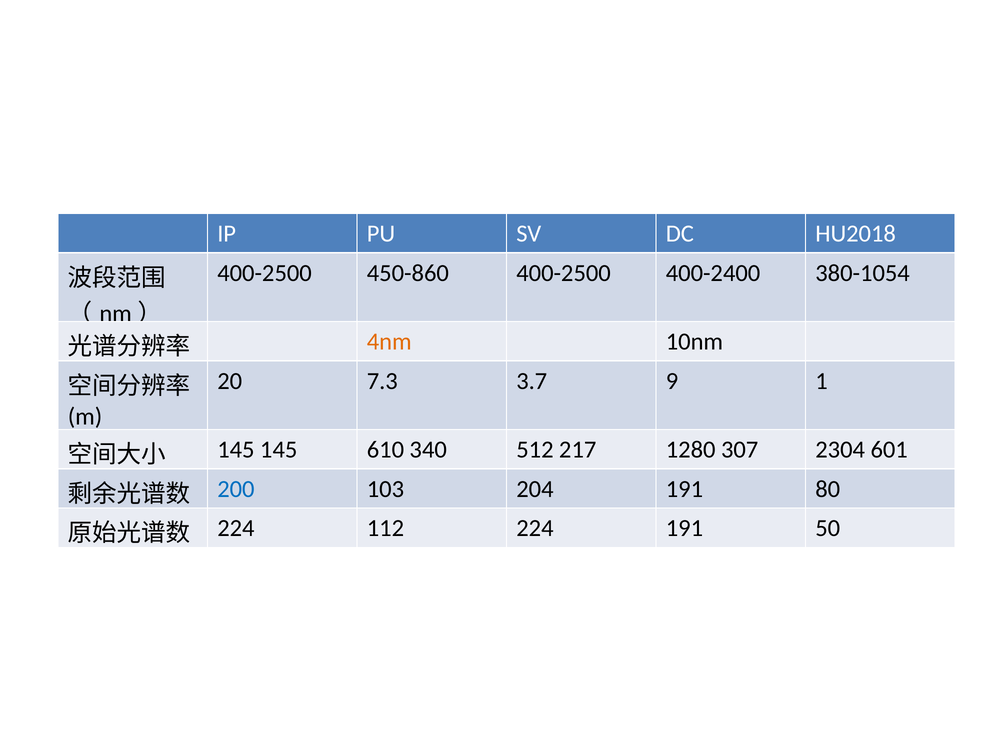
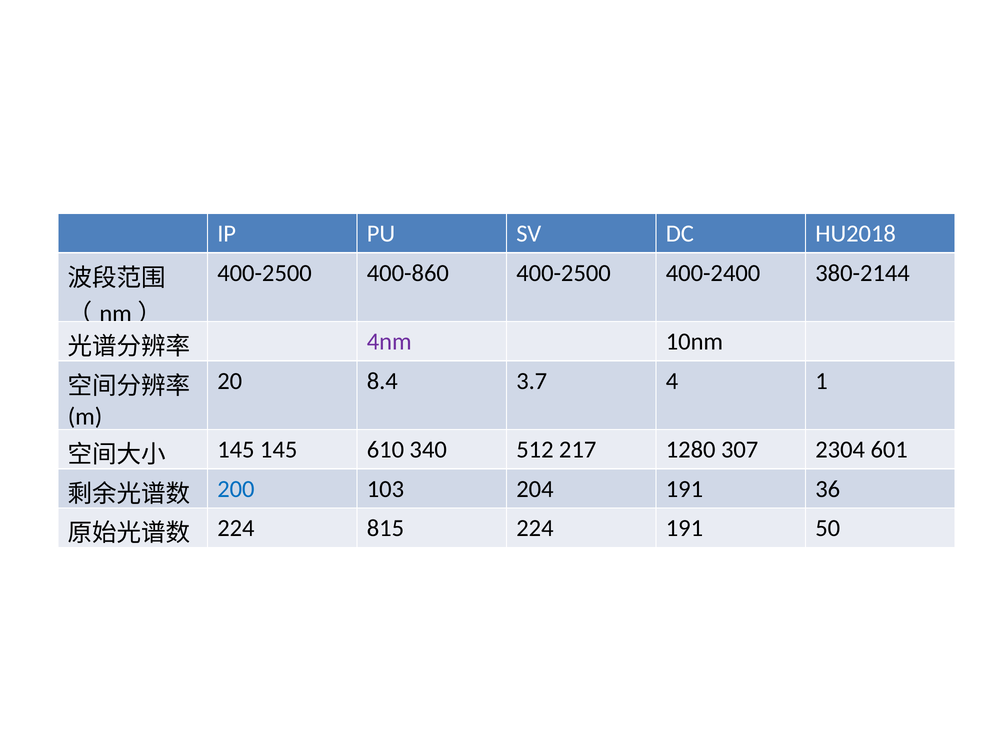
450-860: 450-860 -> 400-860
380-1054: 380-1054 -> 380-2144
4nm colour: orange -> purple
7.3: 7.3 -> 8.4
9: 9 -> 4
80: 80 -> 36
112: 112 -> 815
